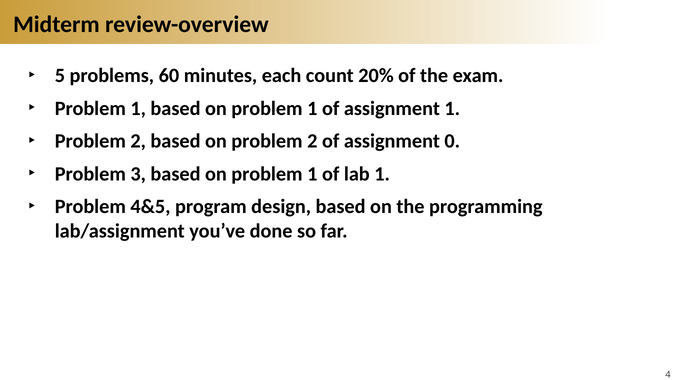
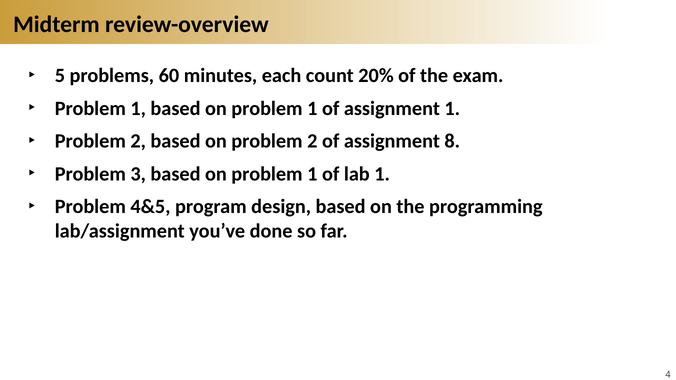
0: 0 -> 8
